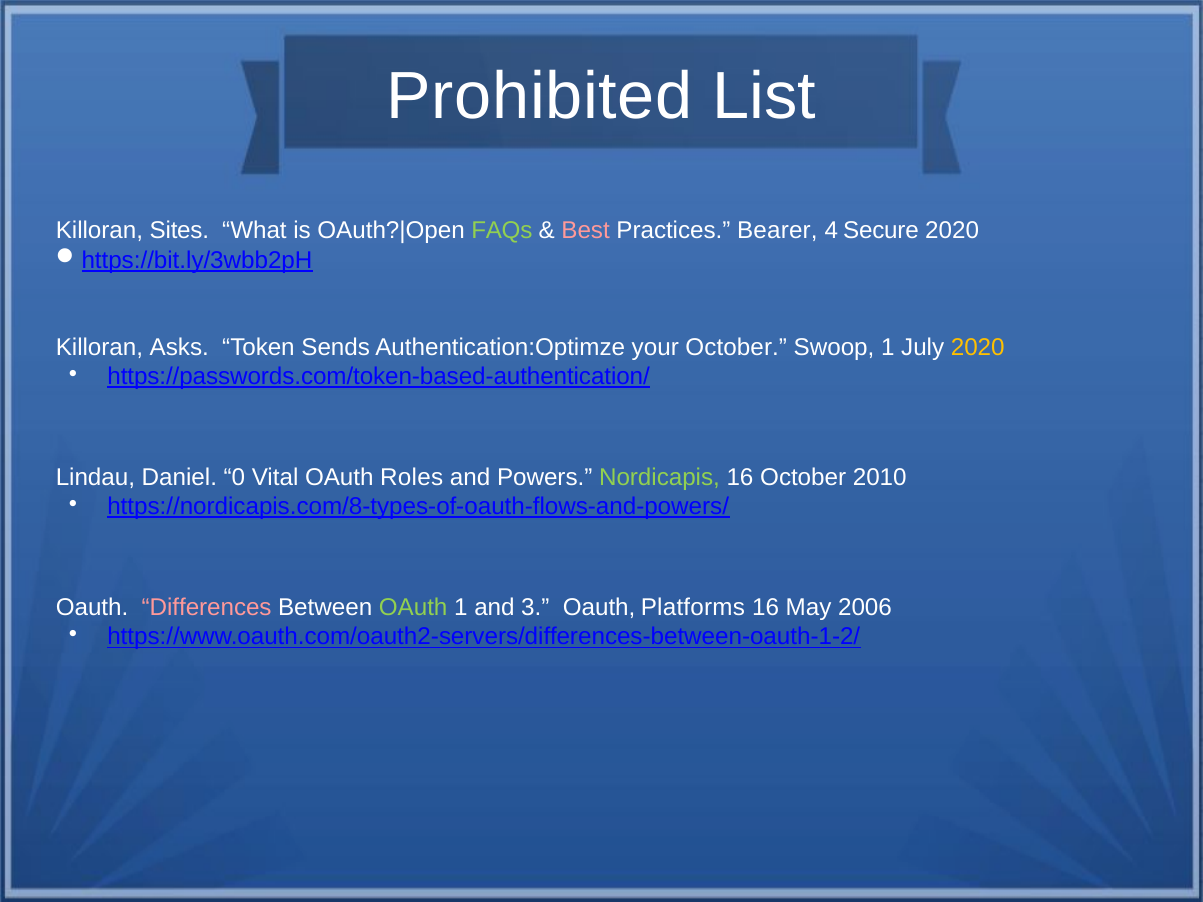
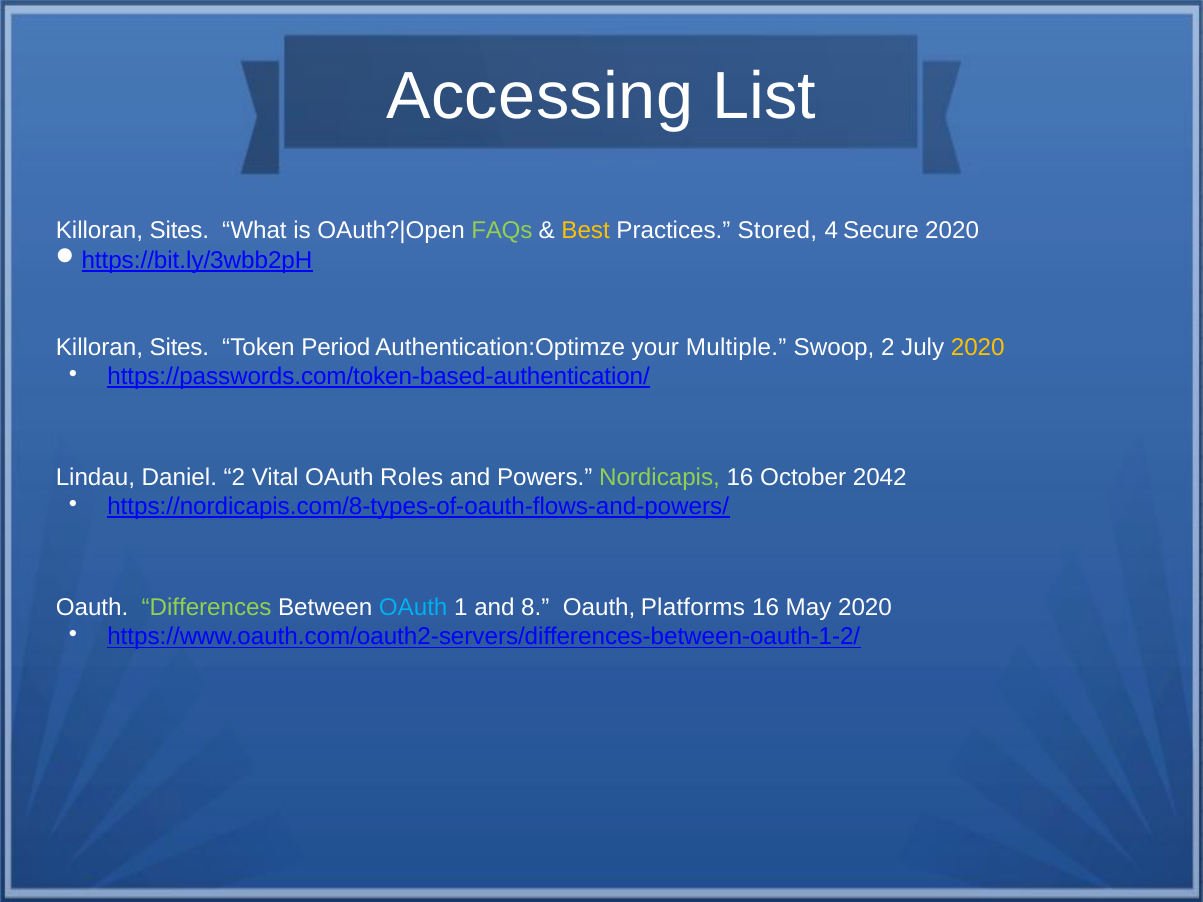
Prohibited: Prohibited -> Accessing
Best colour: pink -> yellow
Bearer: Bearer -> Stored
Asks at (179, 347): Asks -> Sites
Sends: Sends -> Period
your October: October -> Multiple
Swoop 1: 1 -> 2
Daniel 0: 0 -> 2
2010: 2010 -> 2042
Differences colour: pink -> light green
OAuth at (413, 607) colour: light green -> light blue
3: 3 -> 8
May 2006: 2006 -> 2020
